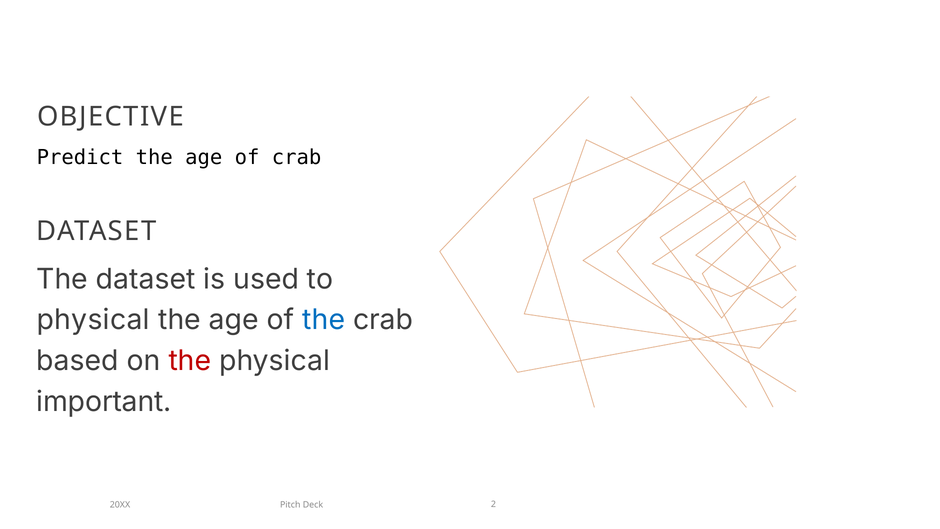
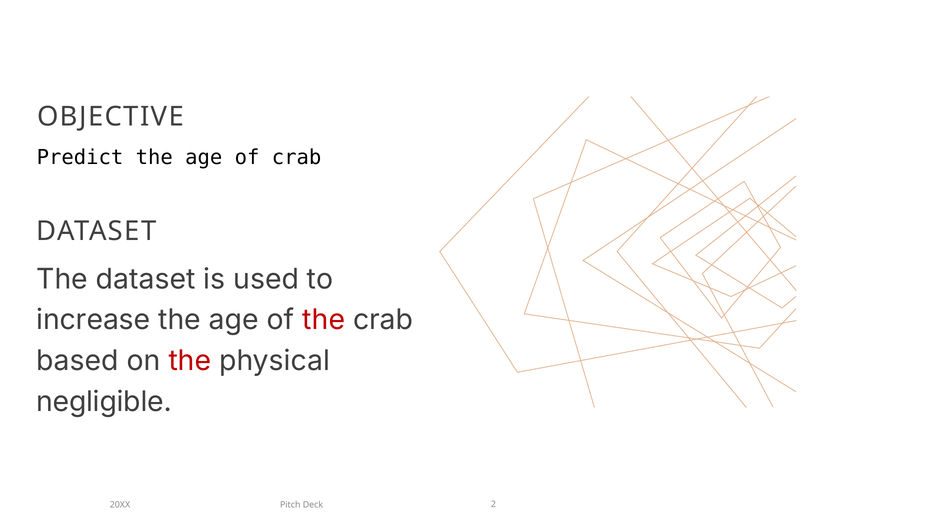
physical at (93, 320): physical -> increase
the at (324, 320) colour: blue -> red
important: important -> negligible
